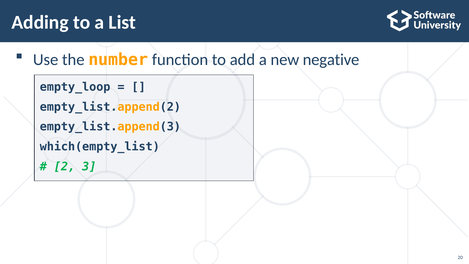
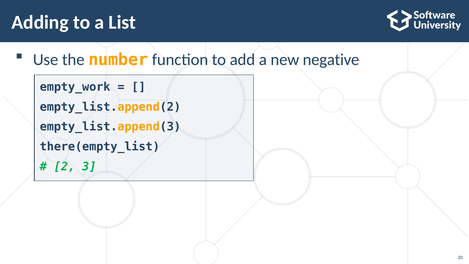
empty_loop: empty_loop -> empty_work
which(empty_list: which(empty_list -> there(empty_list
